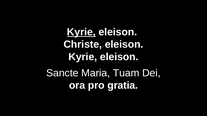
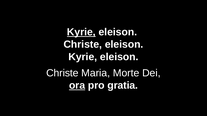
Sancte at (62, 73): Sancte -> Christe
Tuam: Tuam -> Morte
ora underline: none -> present
